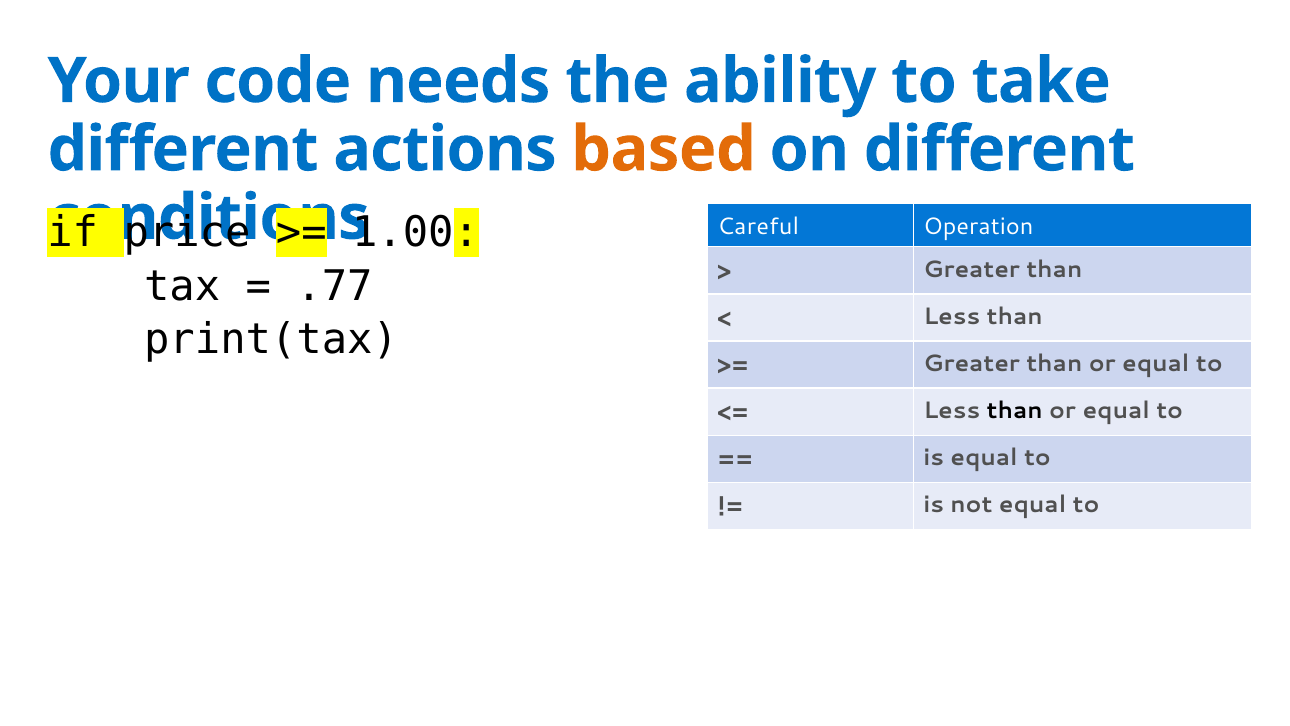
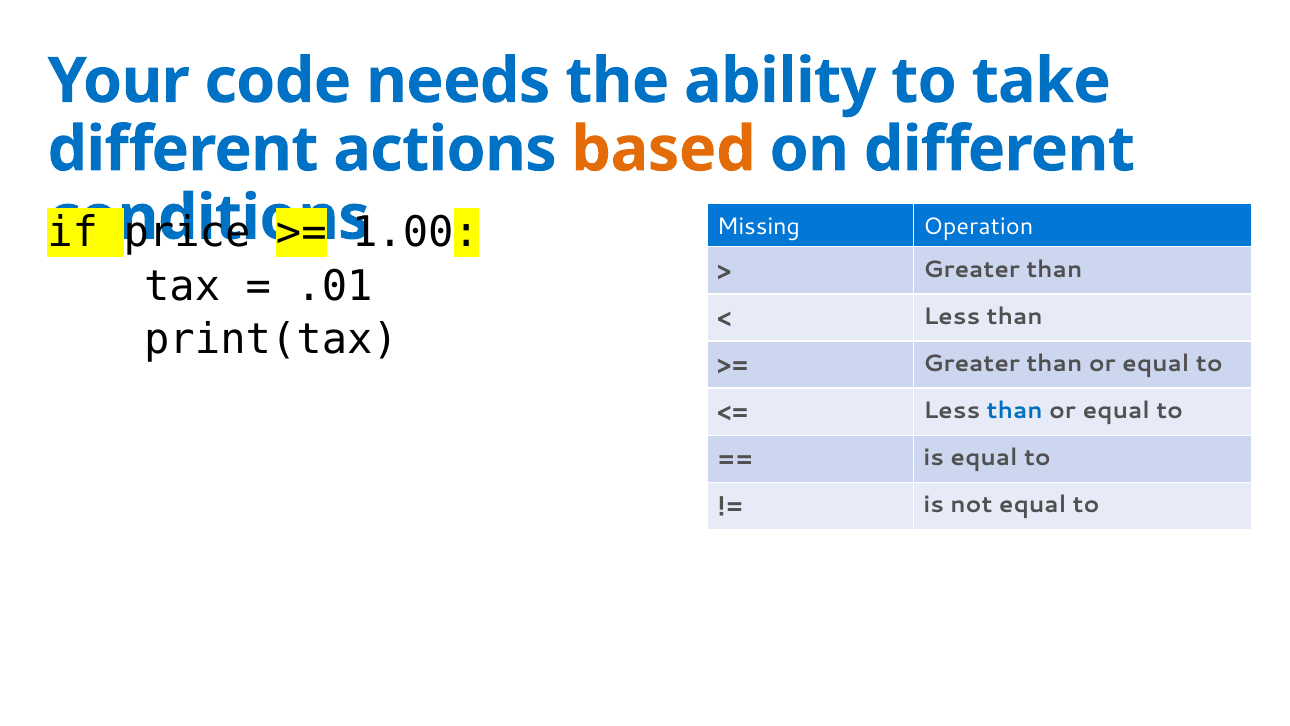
Careful: Careful -> Missing
.77: .77 -> .01
than at (1015, 411) colour: black -> blue
